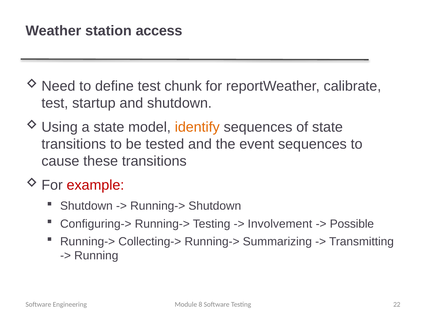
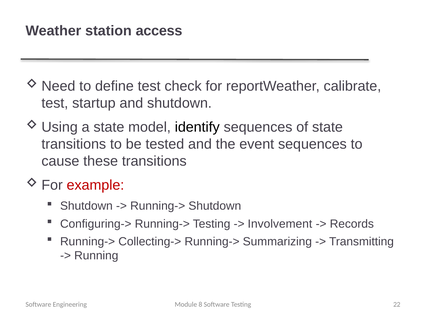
chunk: chunk -> check
identify colour: orange -> black
Possible: Possible -> Records
